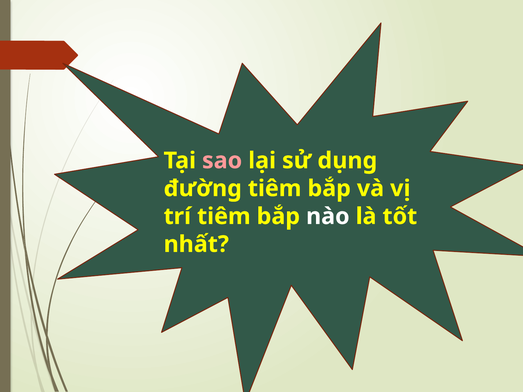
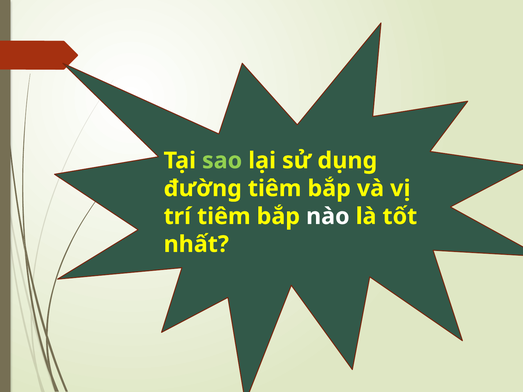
sao colour: pink -> light green
